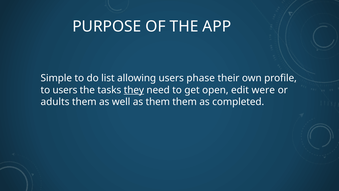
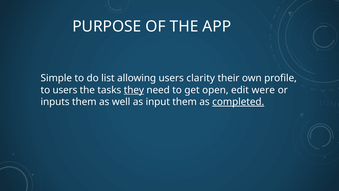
phase: phase -> clarity
adults: adults -> inputs
as them: them -> input
completed underline: none -> present
